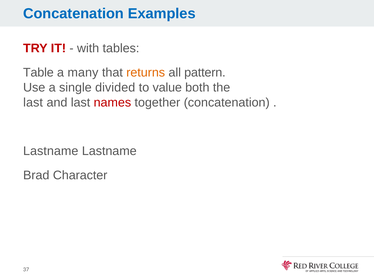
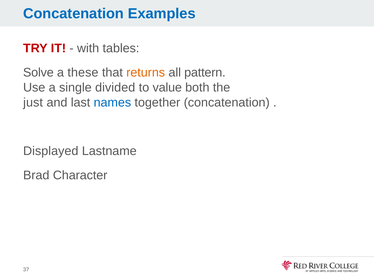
Table: Table -> Solve
many: many -> these
last at (33, 103): last -> just
names colour: red -> blue
Lastname at (51, 151): Lastname -> Displayed
